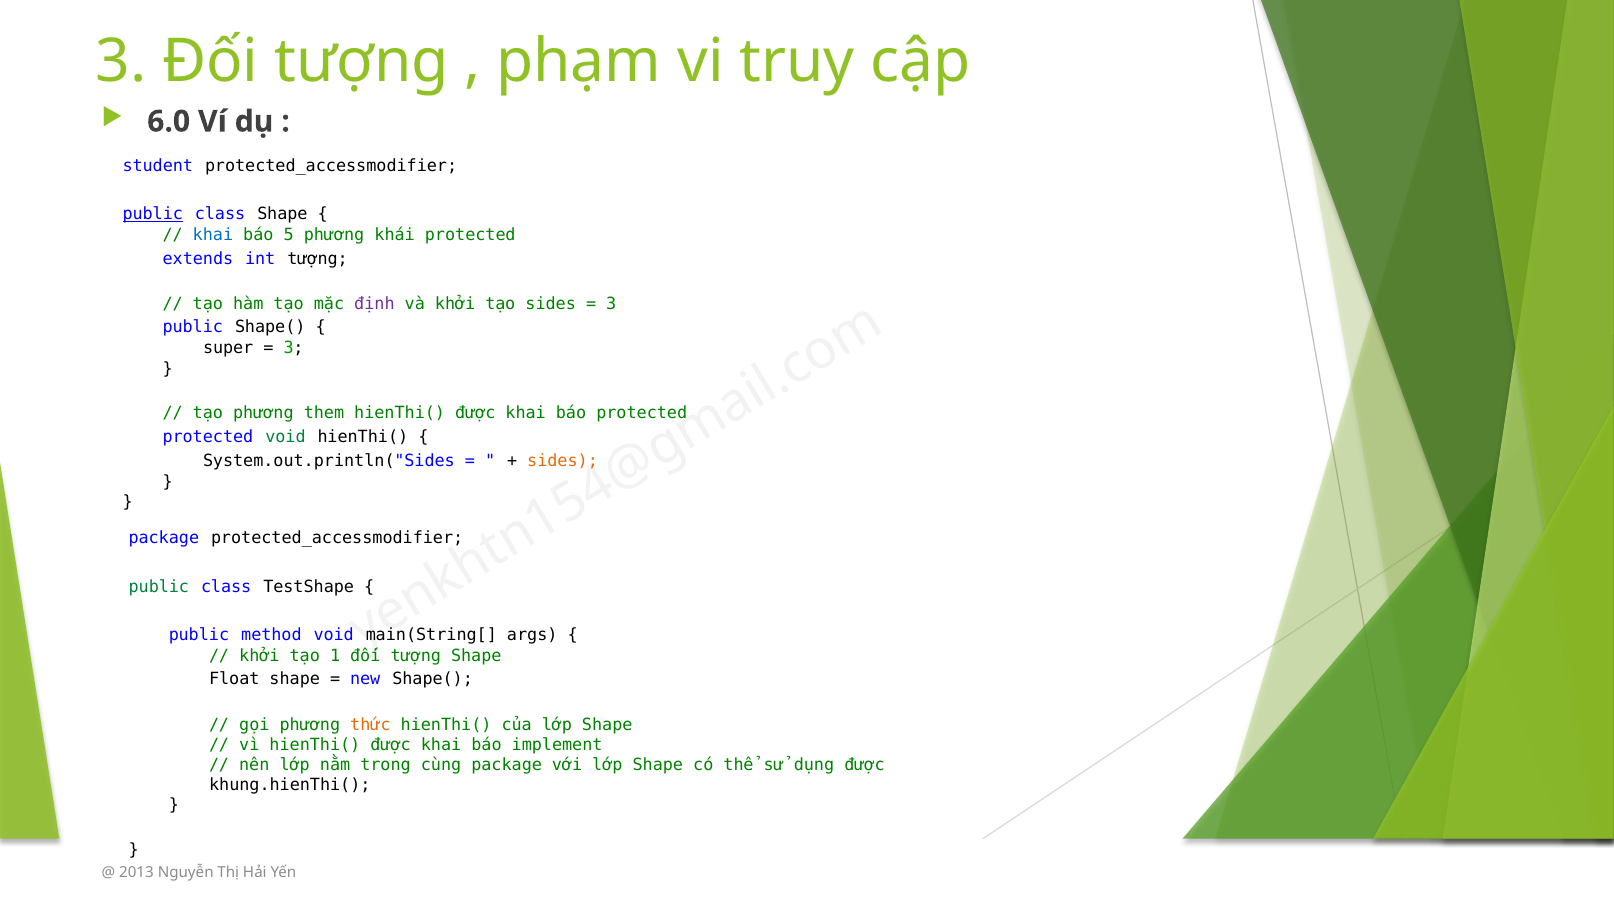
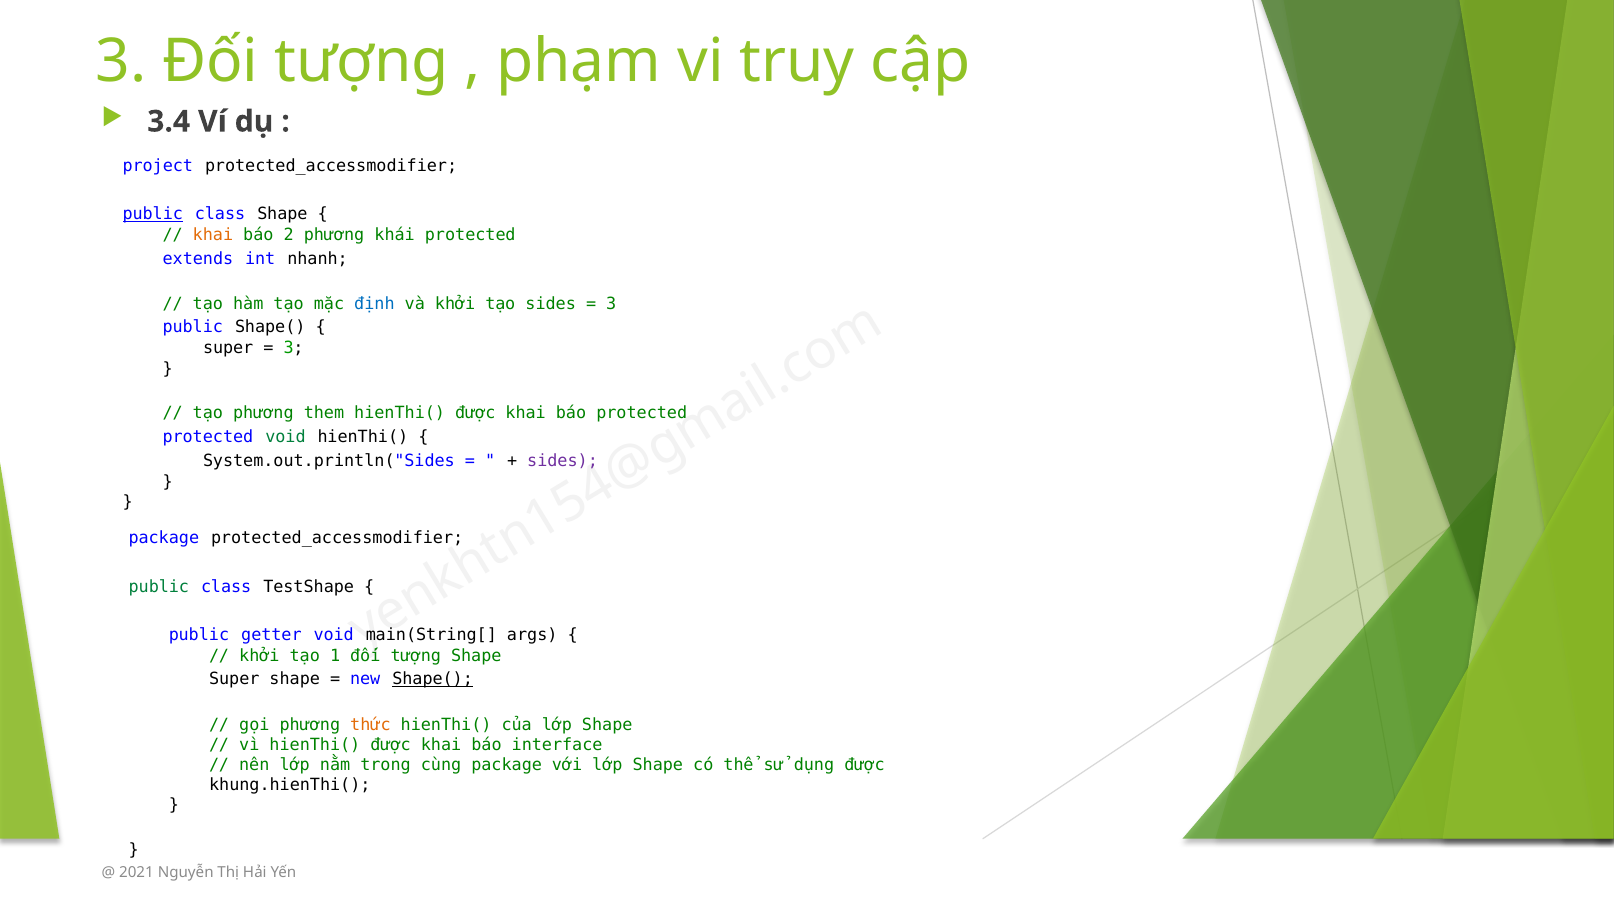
6.0: 6.0 -> 3.4
student: student -> project
khai at (213, 235) colour: blue -> orange
báo 5: 5 -> 2
int tượng: tượng -> nhanh
định colour: purple -> blue
sides at (563, 461) colour: orange -> purple
method: method -> getter
Float at (234, 679): Float -> Super
Shape( at (433, 679) underline: none -> present
implement: implement -> interface
2013: 2013 -> 2021
